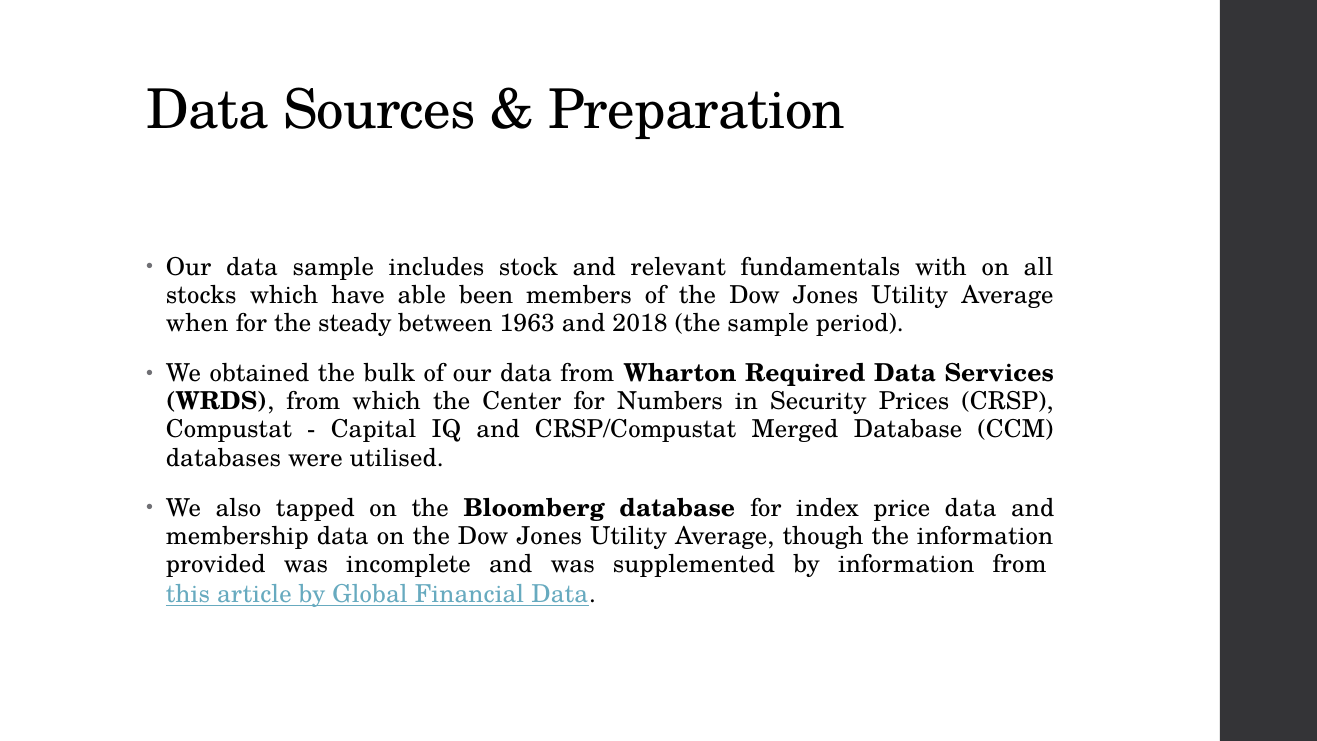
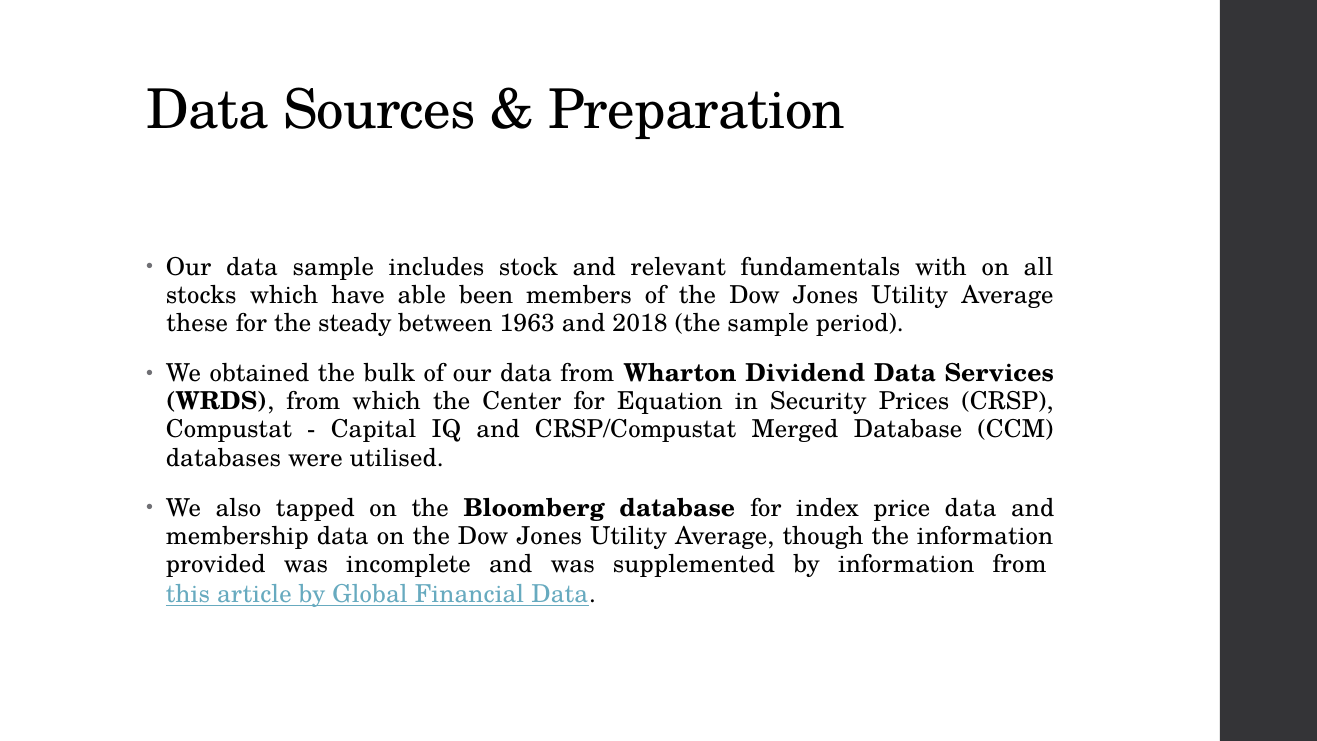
when: when -> these
Required: Required -> Dividend
Numbers: Numbers -> Equation
